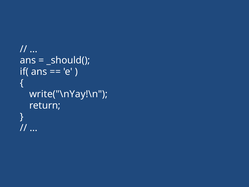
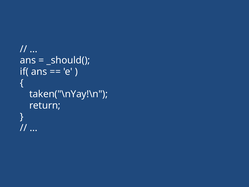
write("\nYay!\n: write("\nYay!\n -> taken("\nYay!\n
